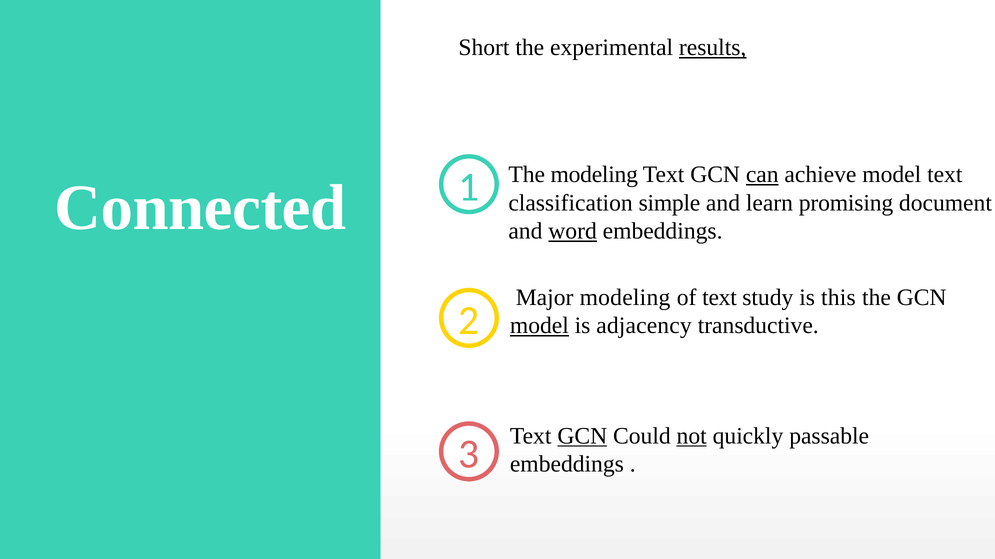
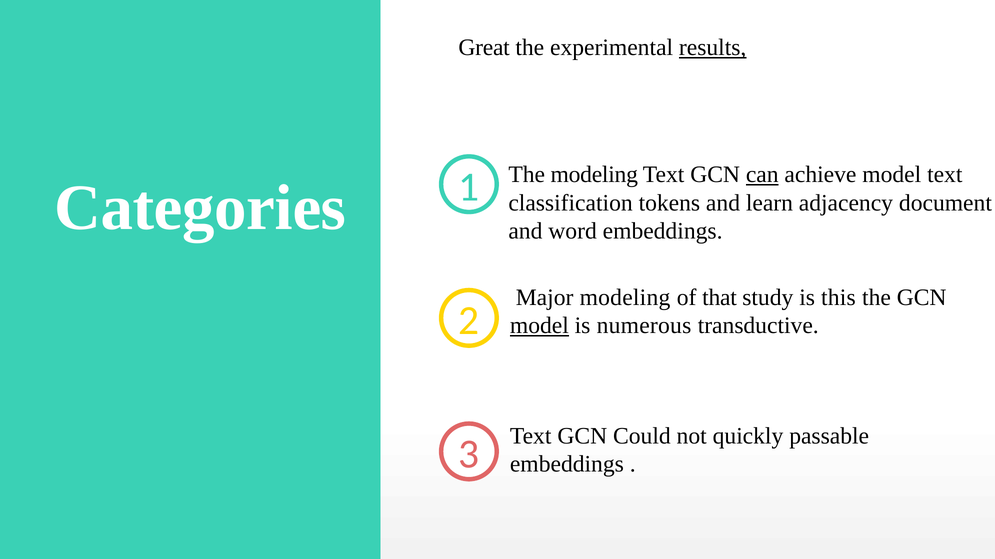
Short: Short -> Great
Connected: Connected -> Categories
simple: simple -> tokens
promising: promising -> adjacency
word underline: present -> none
of text: text -> that
adjacency: adjacency -> numerous
GCN at (582, 436) underline: present -> none
not underline: present -> none
